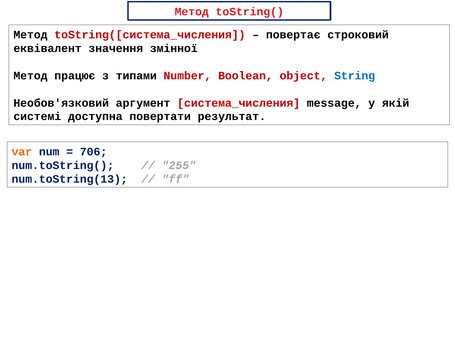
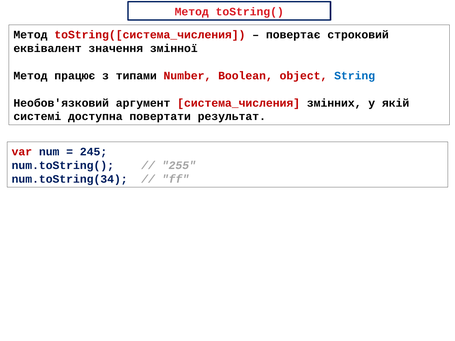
message: message -> змінних
var colour: orange -> red
706: 706 -> 245
num.toString(13: num.toString(13 -> num.toString(34
